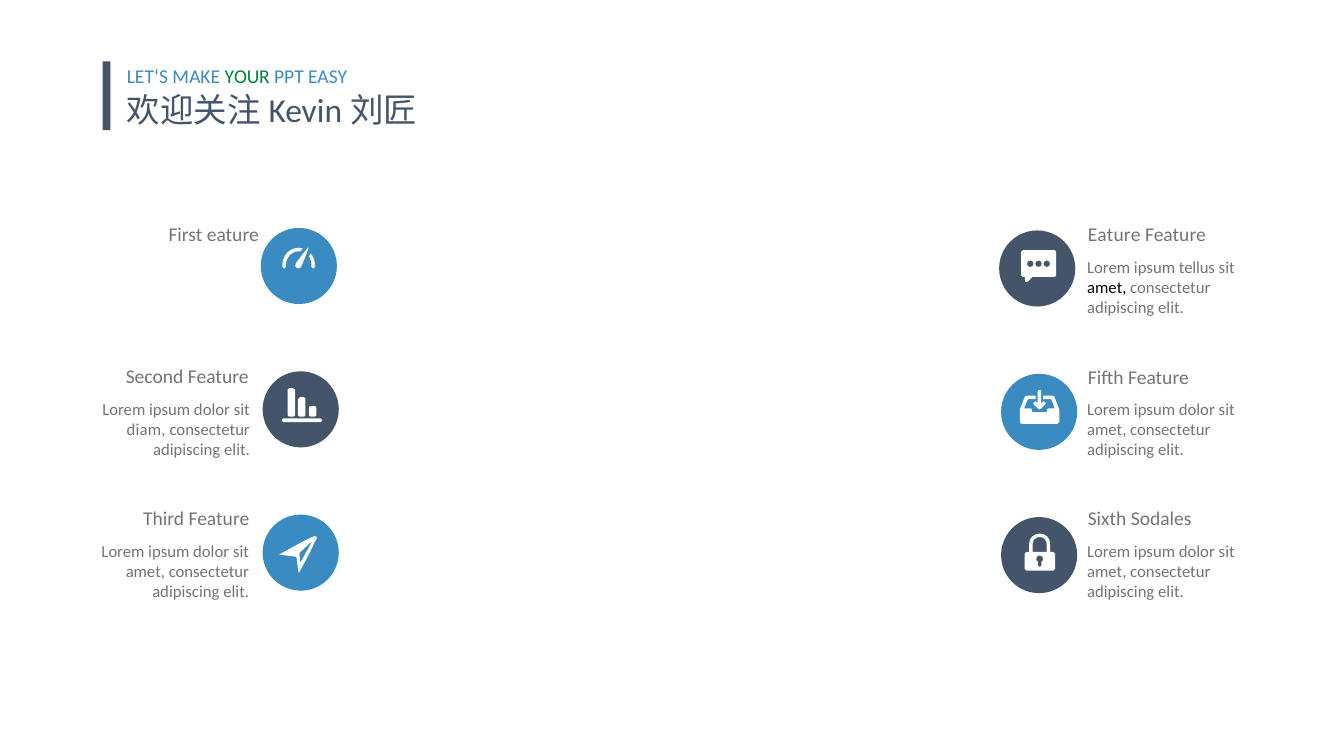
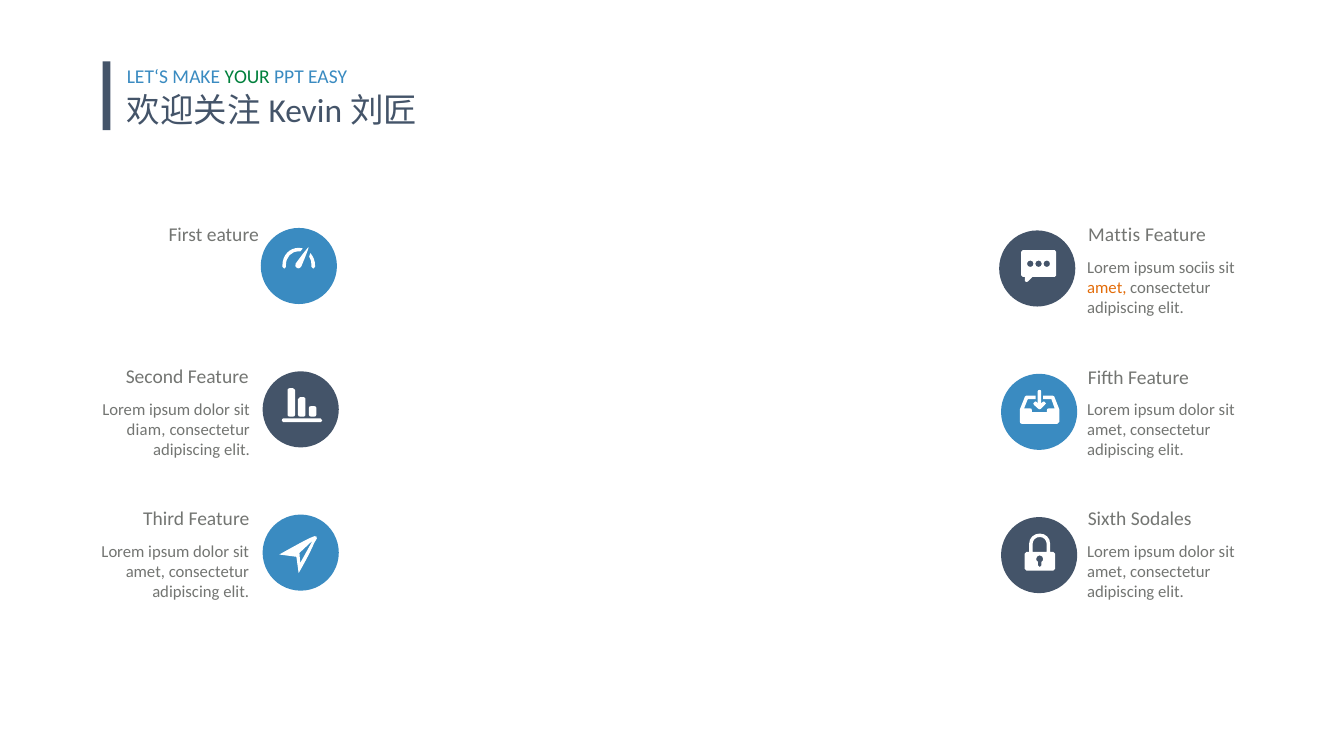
Eature at (1114, 236): Eature -> Mattis
tellus: tellus -> sociis
amet at (1107, 288) colour: black -> orange
